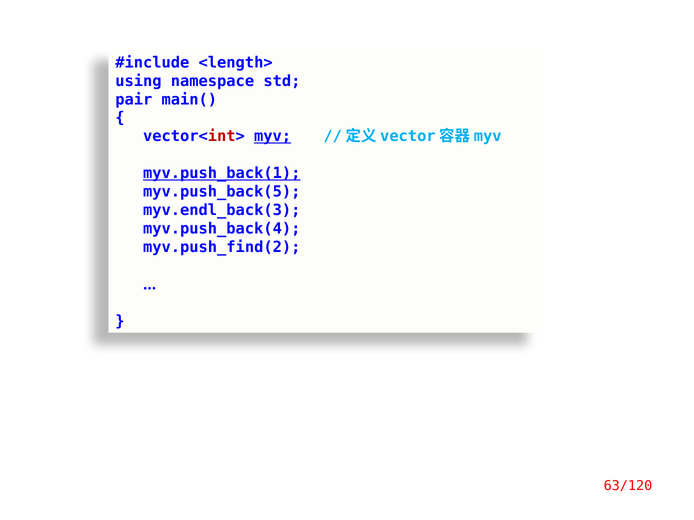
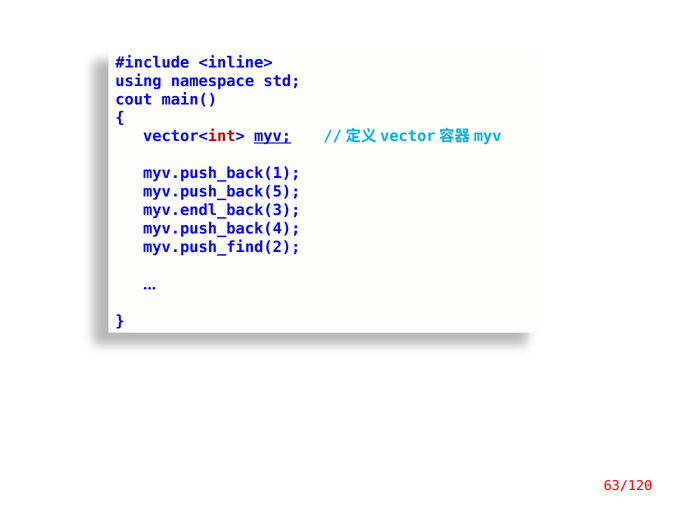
<length>: <length> -> <inline>
pair: pair -> cout
myv.push_back(1 underline: present -> none
